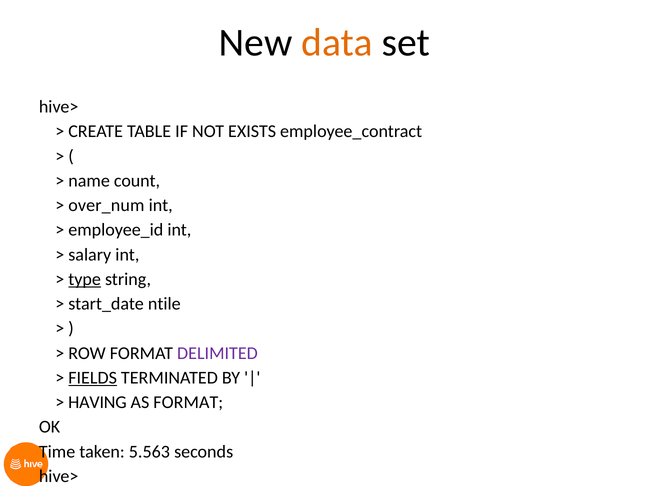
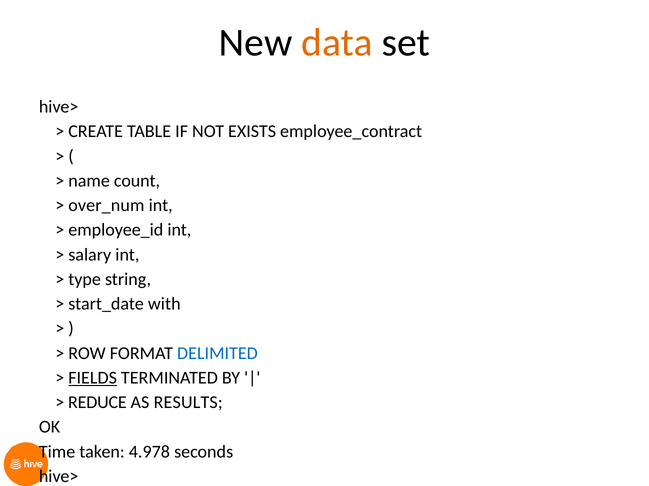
type underline: present -> none
ntile: ntile -> with
DELIMITED colour: purple -> blue
HAVING: HAVING -> REDUCE
AS FORMAT: FORMAT -> RESULTS
5.563: 5.563 -> 4.978
